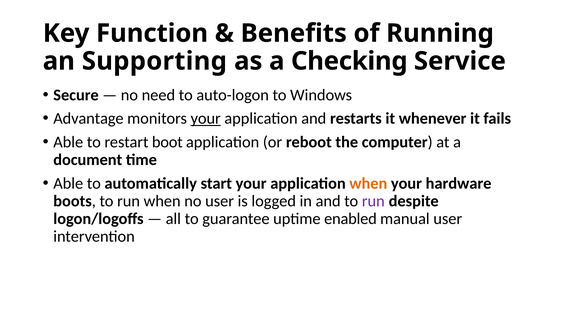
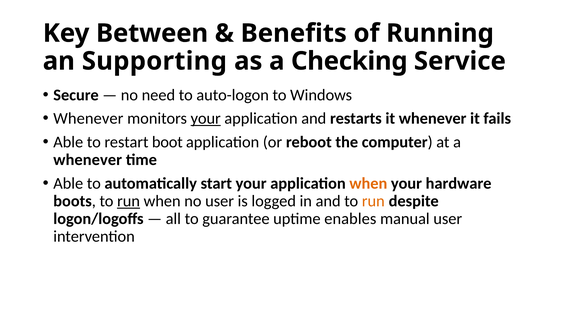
Function: Function -> Between
Advantage at (88, 118): Advantage -> Whenever
document at (88, 160): document -> whenever
run at (129, 201) underline: none -> present
run at (373, 201) colour: purple -> orange
enabled: enabled -> enables
